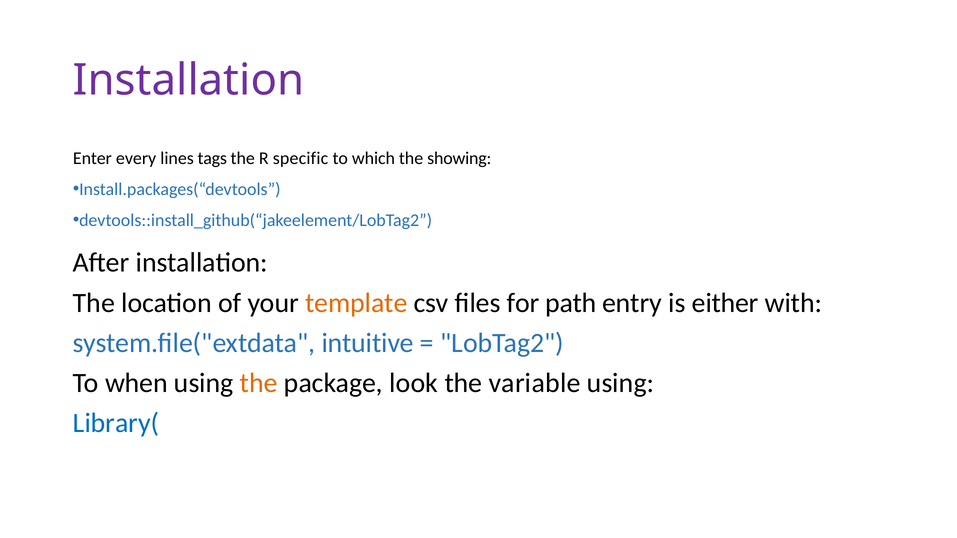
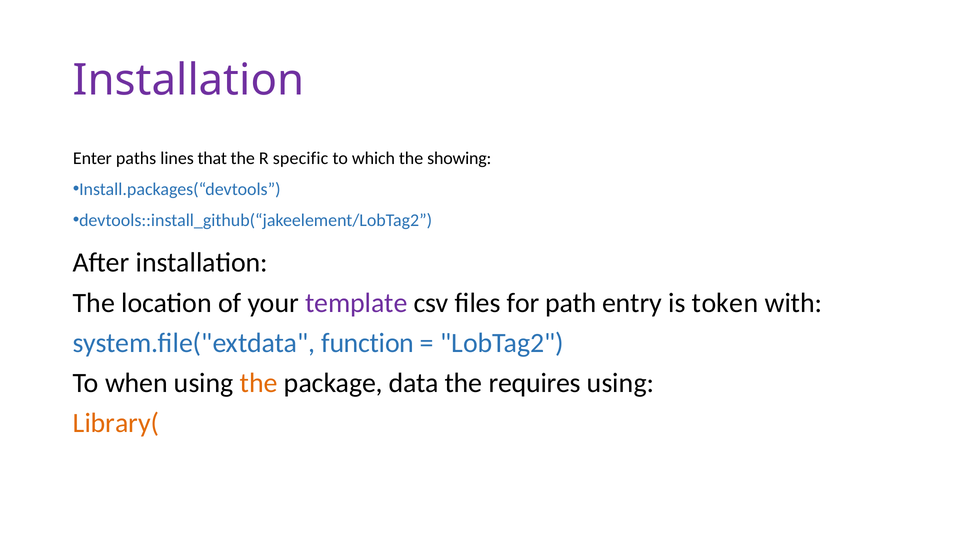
every: every -> paths
tags: tags -> that
template colour: orange -> purple
either: either -> token
intuitive: intuitive -> function
look: look -> data
variable: variable -> requires
Library( colour: blue -> orange
